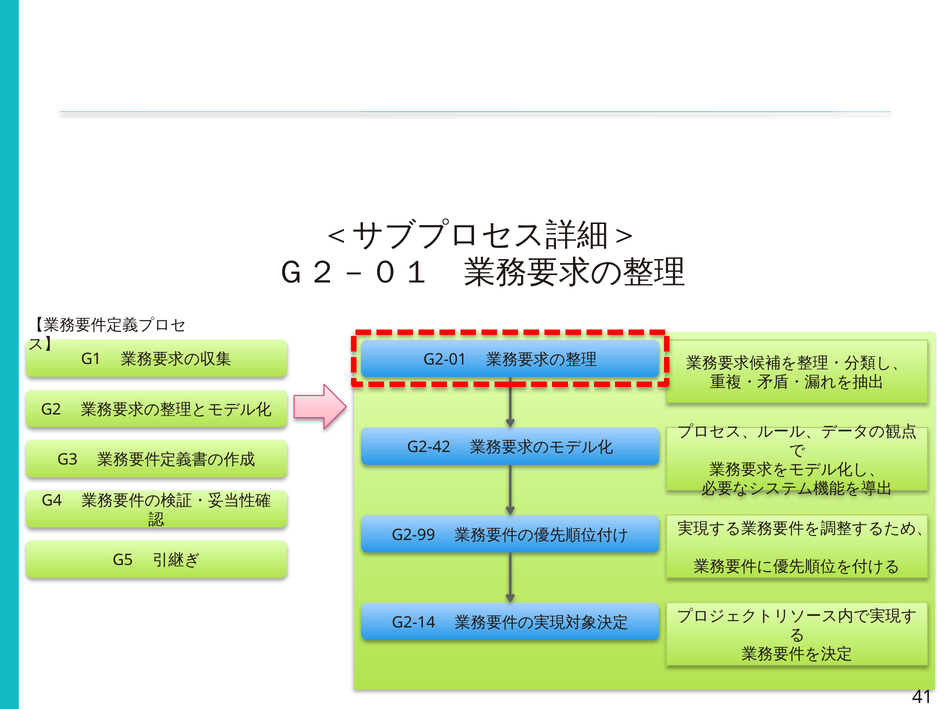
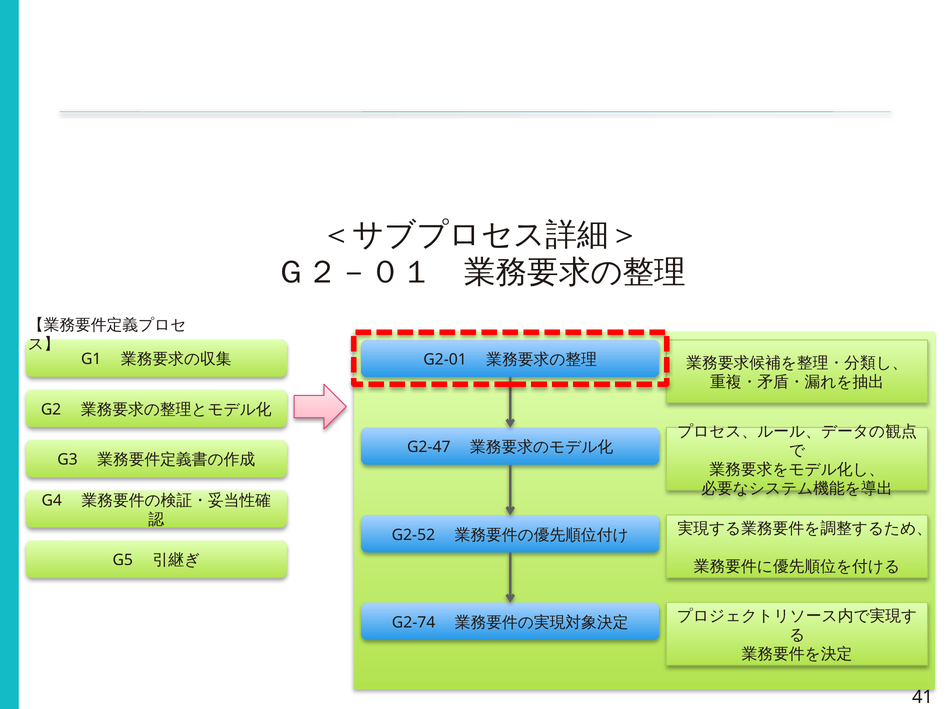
G2-42: G2-42 -> G2-47
G2-99: G2-99 -> G2-52
G2-14: G2-14 -> G2-74
